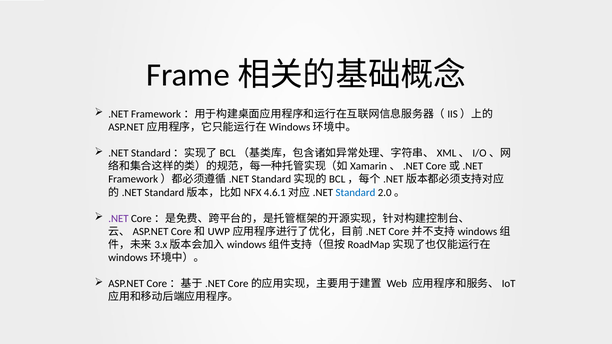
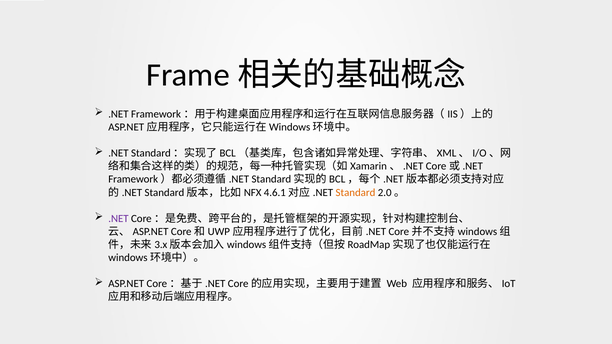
Standard colour: blue -> orange
